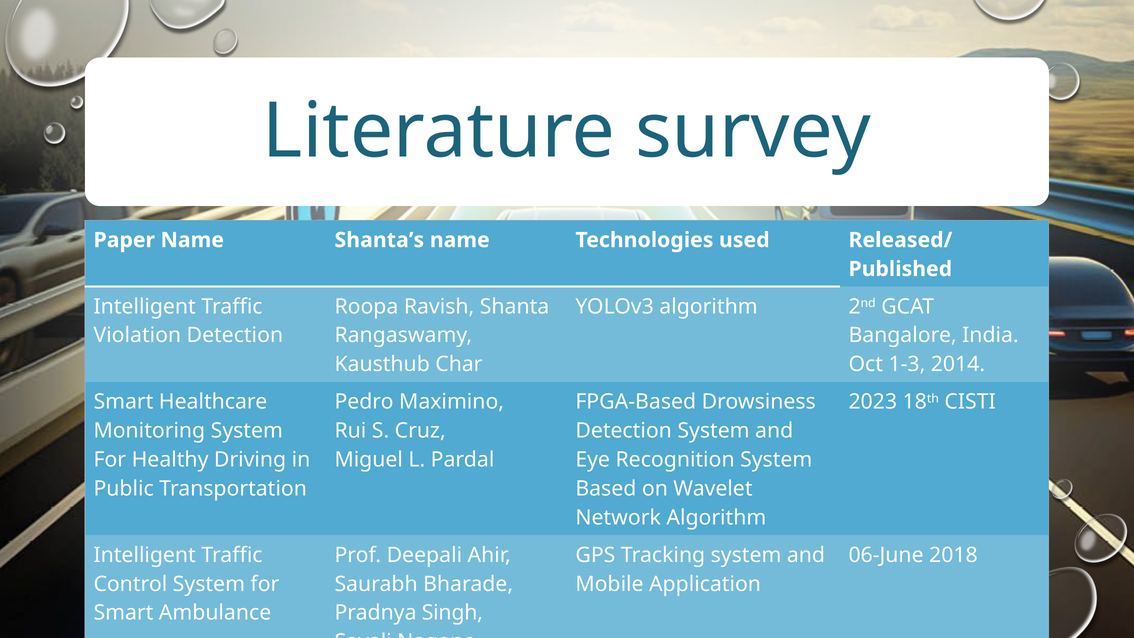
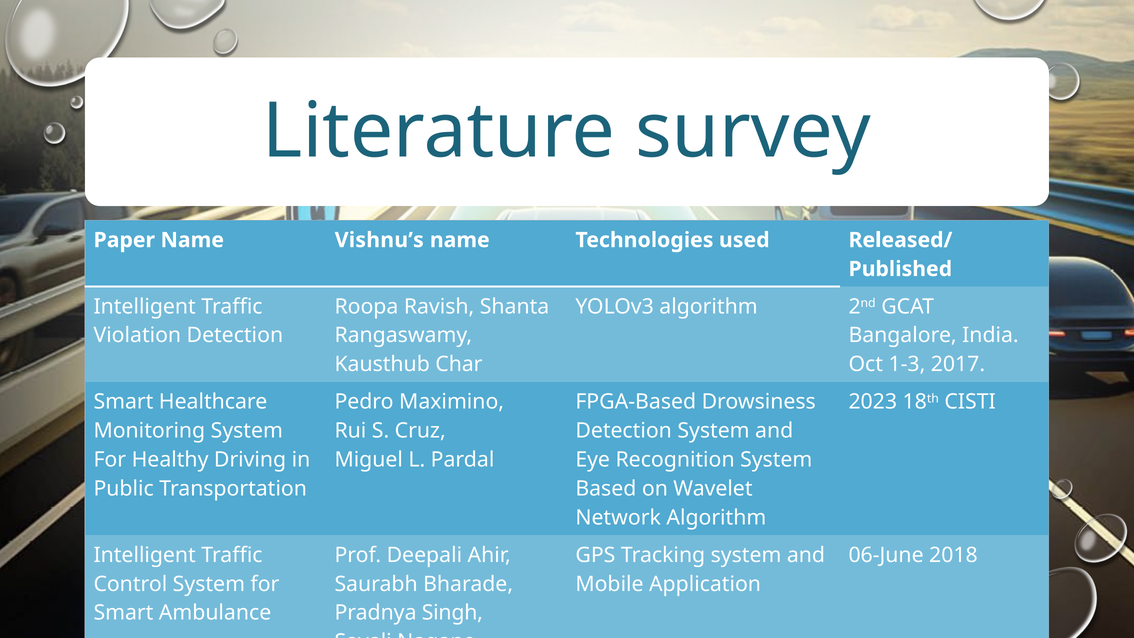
Shanta’s: Shanta’s -> Vishnu’s
2014: 2014 -> 2017
